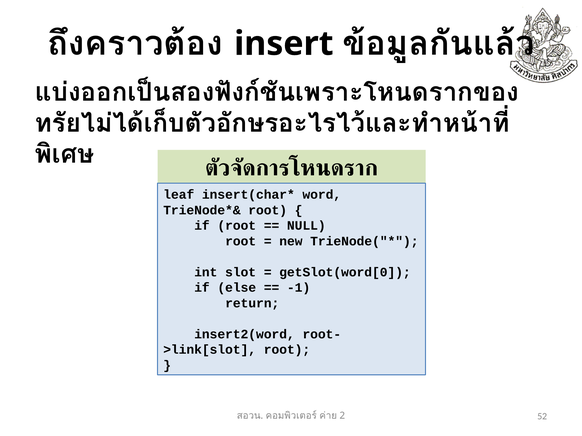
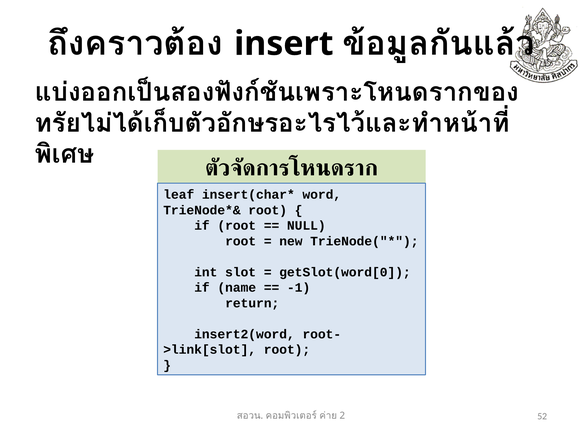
else: else -> name
